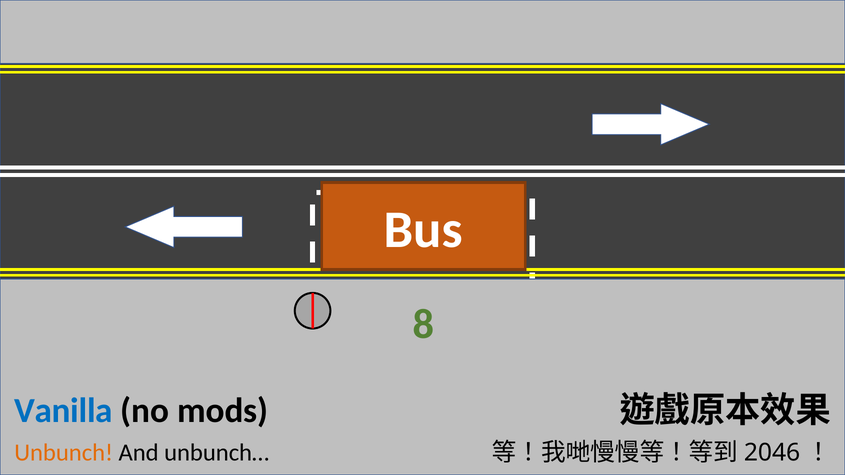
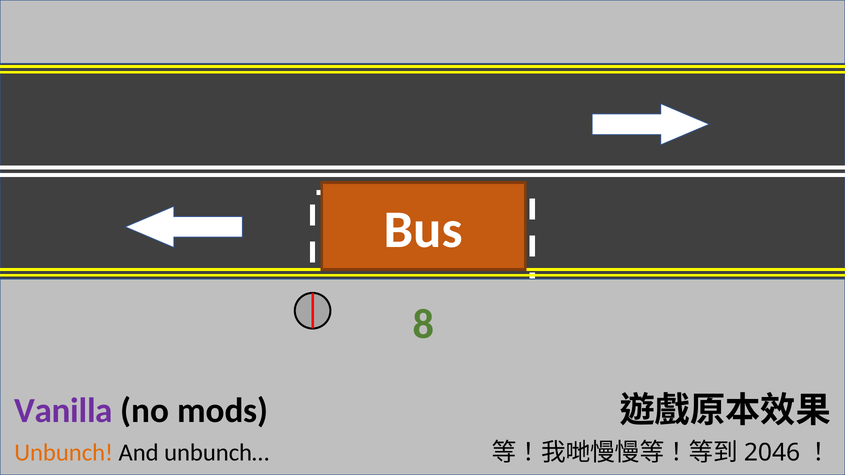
Vanilla colour: blue -> purple
